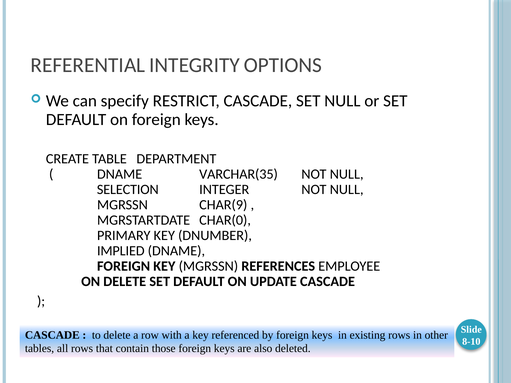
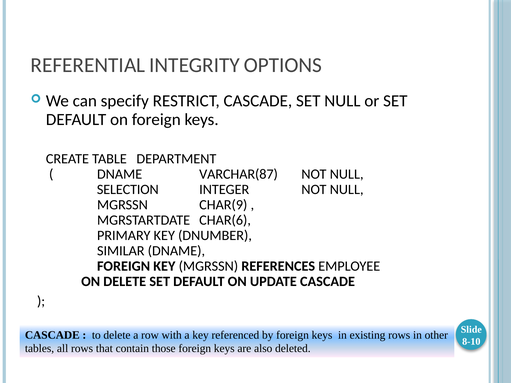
VARCHAR(35: VARCHAR(35 -> VARCHAR(87
CHAR(0: CHAR(0 -> CHAR(6
IMPLIED: IMPLIED -> SIMILAR
